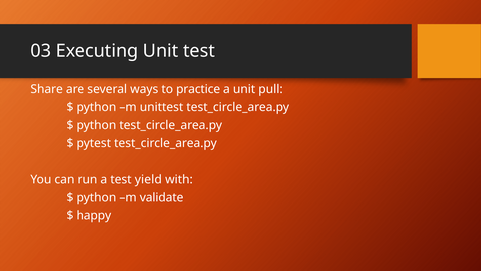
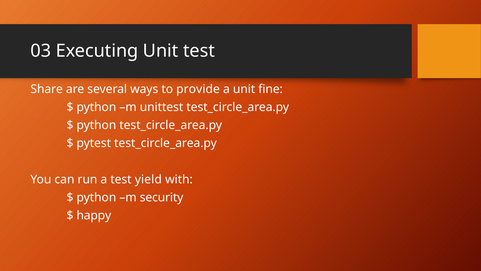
practice: practice -> provide
pull: pull -> fine
validate: validate -> security
